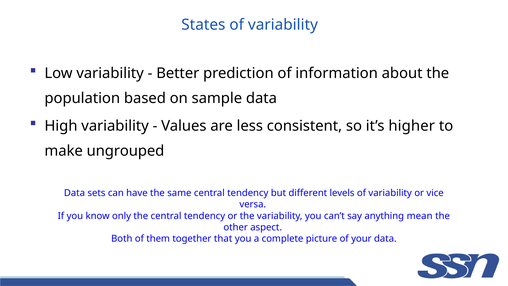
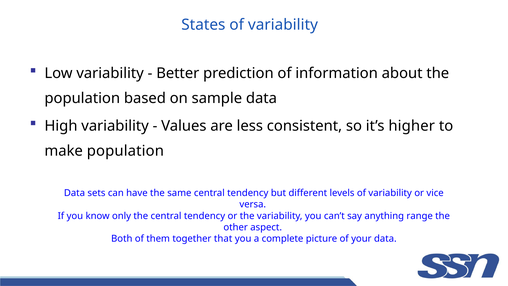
make ungrouped: ungrouped -> population
mean: mean -> range
